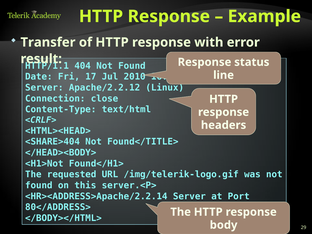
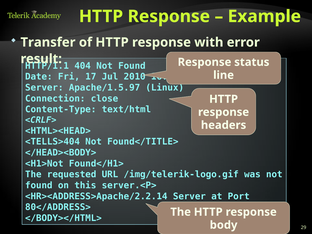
Apache/2.2.12: Apache/2.2.12 -> Apache/1.5.97
<SHARE>404: <SHARE>404 -> <TELLS>404
